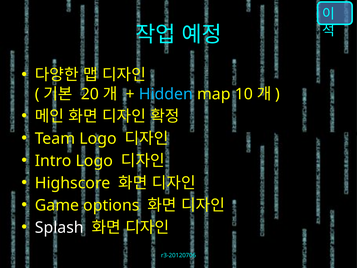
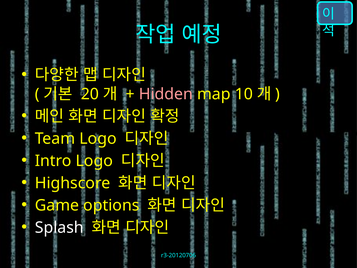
Hidden colour: light blue -> pink
